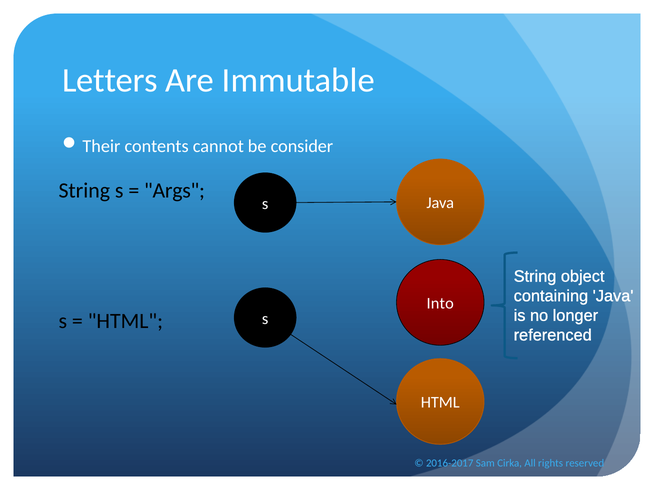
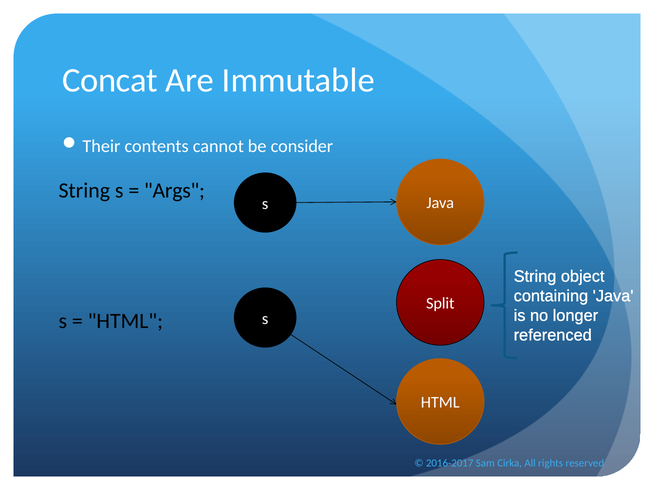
Letters: Letters -> Concat
Into: Into -> Split
